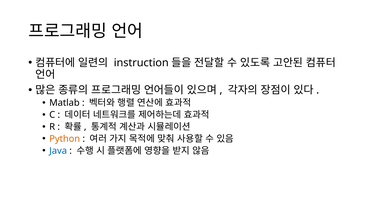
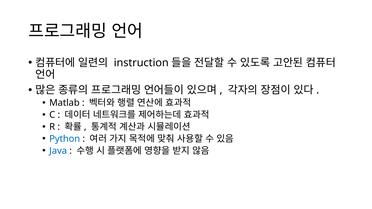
Python colour: orange -> blue
